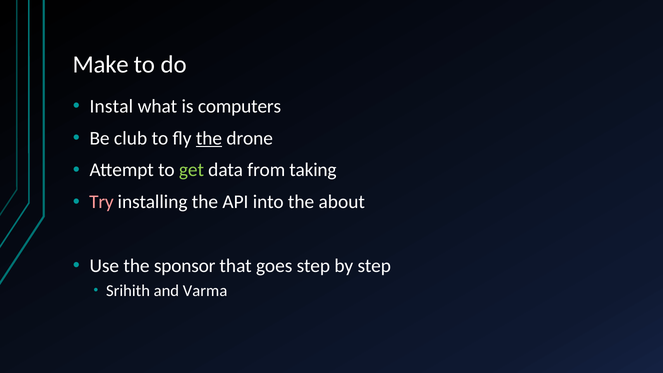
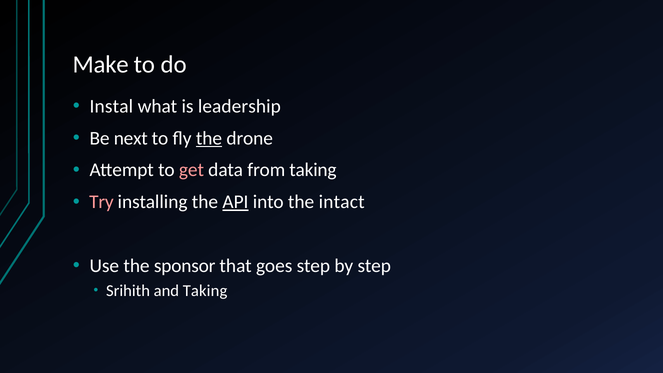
computers: computers -> leadership
club: club -> next
get colour: light green -> pink
API underline: none -> present
about: about -> intact
and Varma: Varma -> Taking
